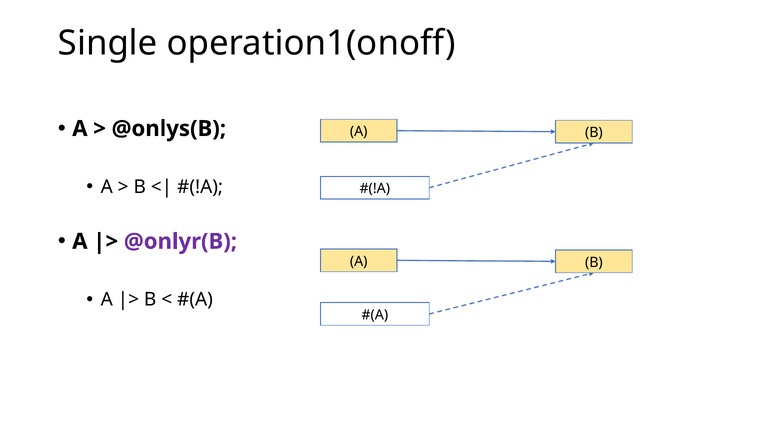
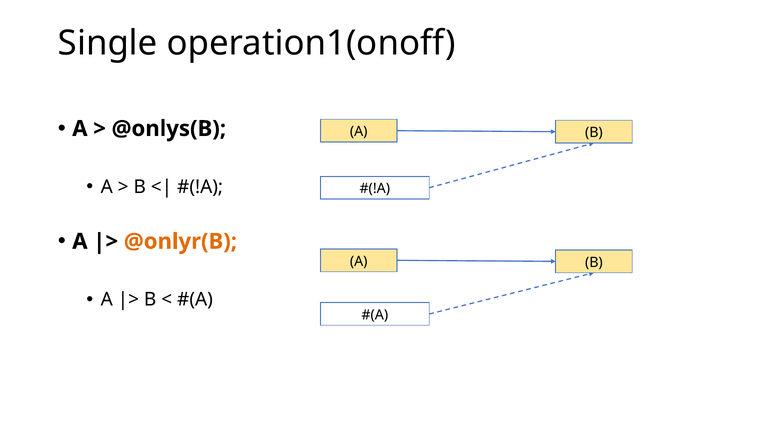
@onlyr(B colour: purple -> orange
